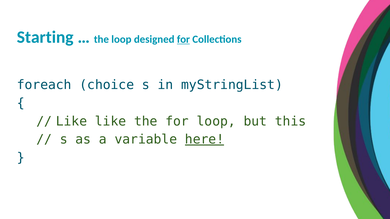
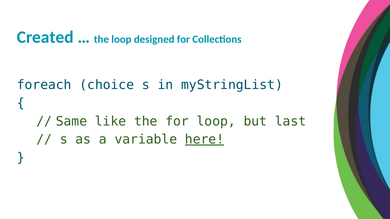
Starting: Starting -> Created
for at (183, 39) underline: present -> none
Like at (71, 121): Like -> Same
this: this -> last
